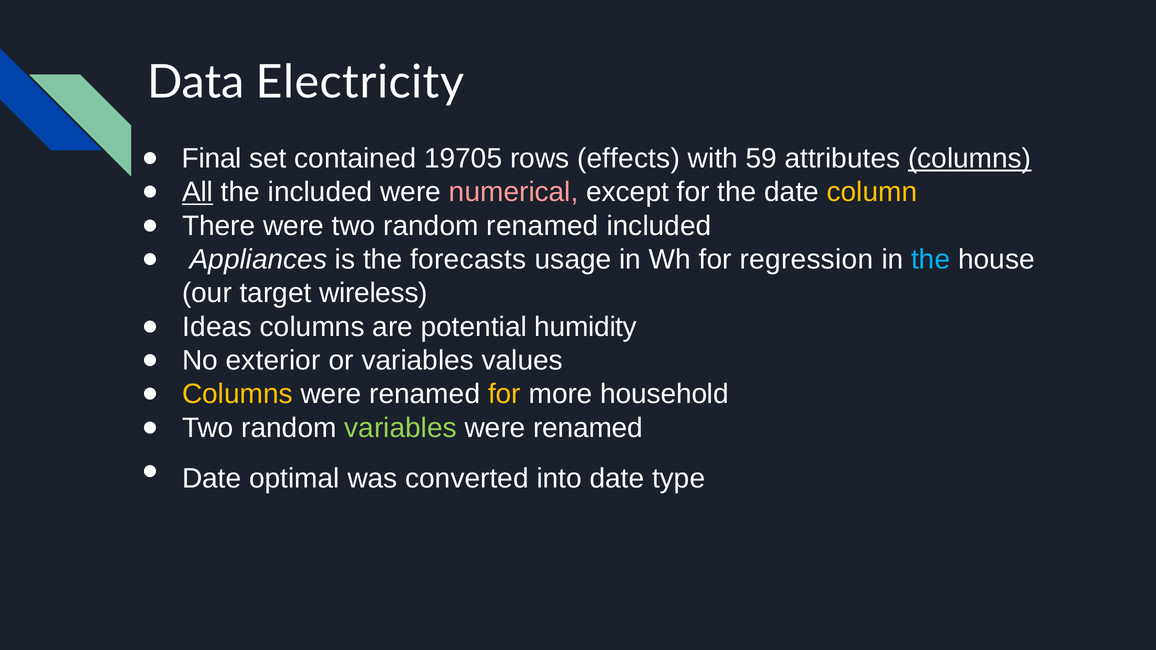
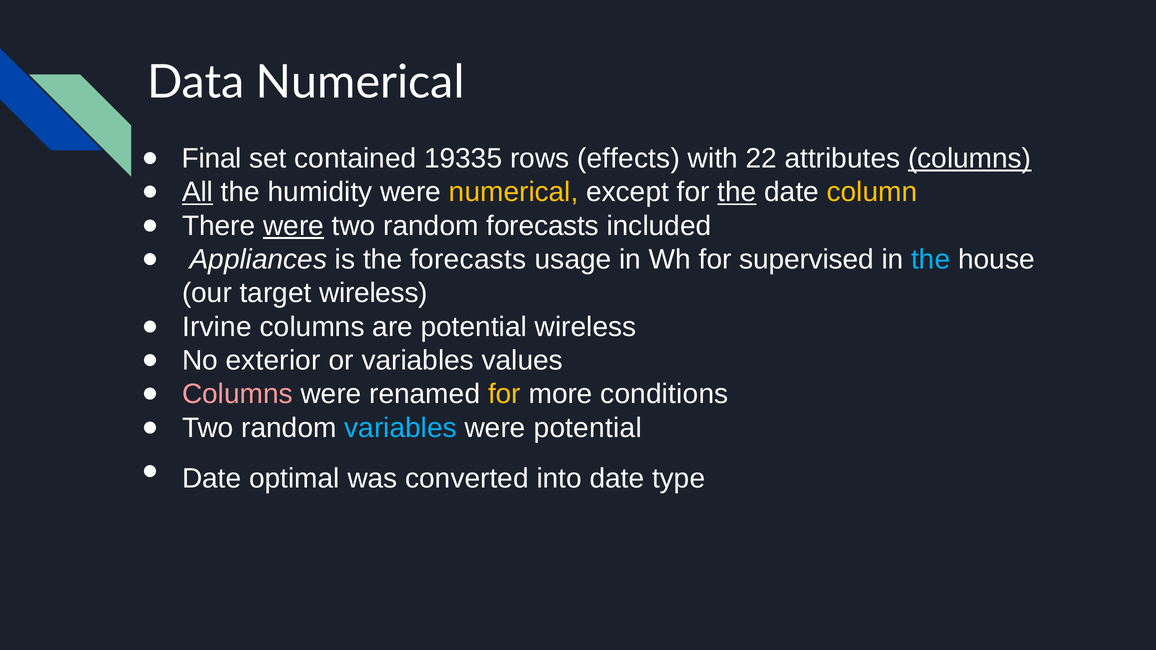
Data Electricity: Electricity -> Numerical
19705: 19705 -> 19335
59: 59 -> 22
the included: included -> humidity
numerical at (514, 192) colour: pink -> yellow
the at (737, 192) underline: none -> present
were at (294, 226) underline: none -> present
random renamed: renamed -> forecasts
regression: regression -> supervised
Ideas: Ideas -> Irvine
potential humidity: humidity -> wireless
Columns at (237, 394) colour: yellow -> pink
household: household -> conditions
variables at (401, 428) colour: light green -> light blue
renamed at (588, 428): renamed -> potential
